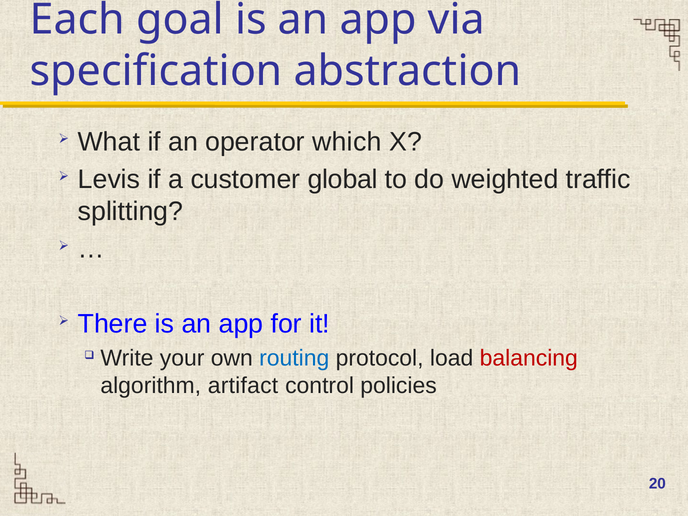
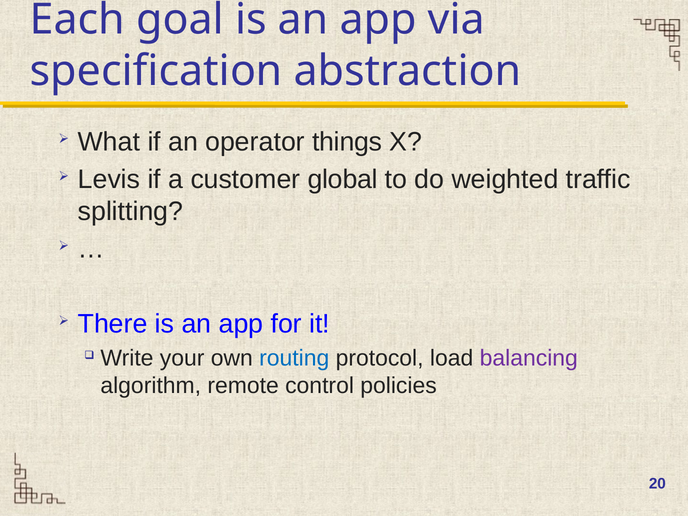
which: which -> things
balancing colour: red -> purple
artifact: artifact -> remote
